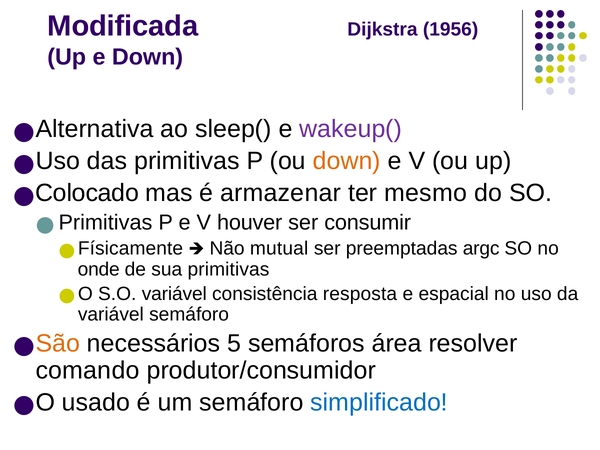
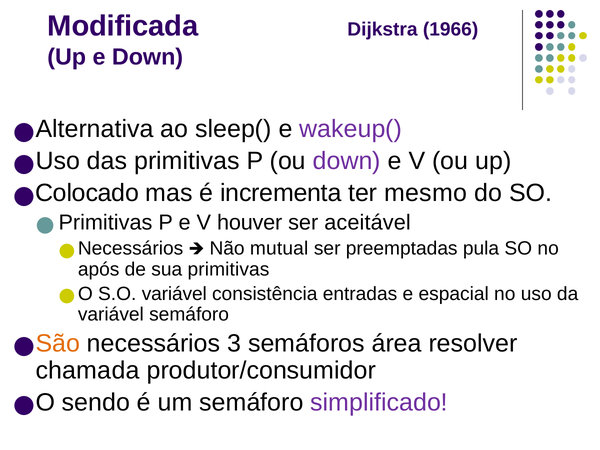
1956: 1956 -> 1966
down at (347, 161) colour: orange -> purple
armazenar: armazenar -> incrementa
consumir: consumir -> aceitável
Físicamente at (131, 249): Físicamente -> Necessários
argc: argc -> pula
onde: onde -> após
resposta: resposta -> entradas
5: 5 -> 3
comando: comando -> chamada
usado: usado -> sendo
simplificado colour: blue -> purple
